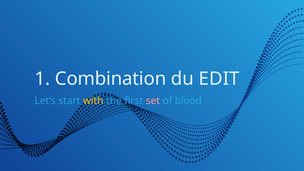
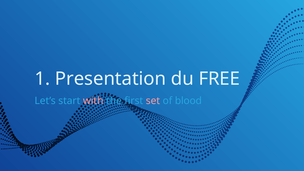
Combination: Combination -> Presentation
EDIT: EDIT -> FREE
with colour: yellow -> pink
